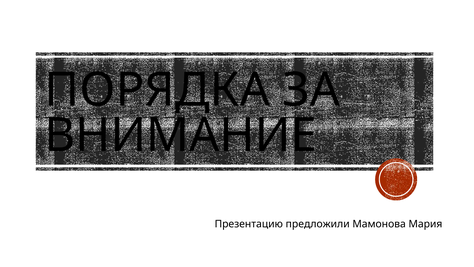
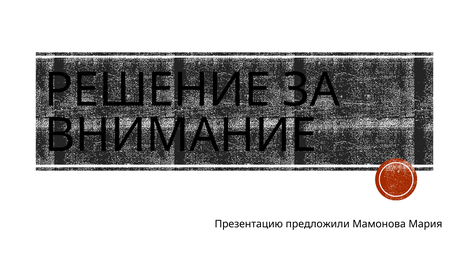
ПОРЯДКА: ПОРЯДКА -> РЕШЕНИЕ
